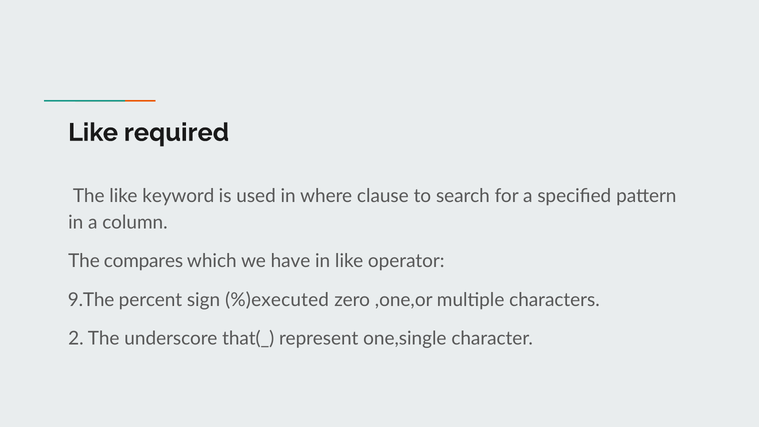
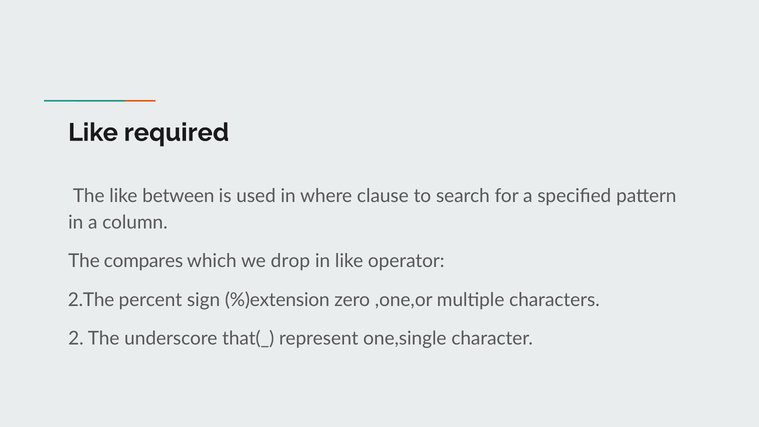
keyword: keyword -> between
have: have -> drop
9.The: 9.The -> 2.The
%)executed: %)executed -> %)extension
